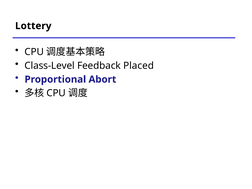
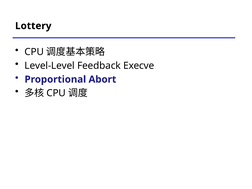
Class-Level: Class-Level -> Level-Level
Placed: Placed -> Execve
